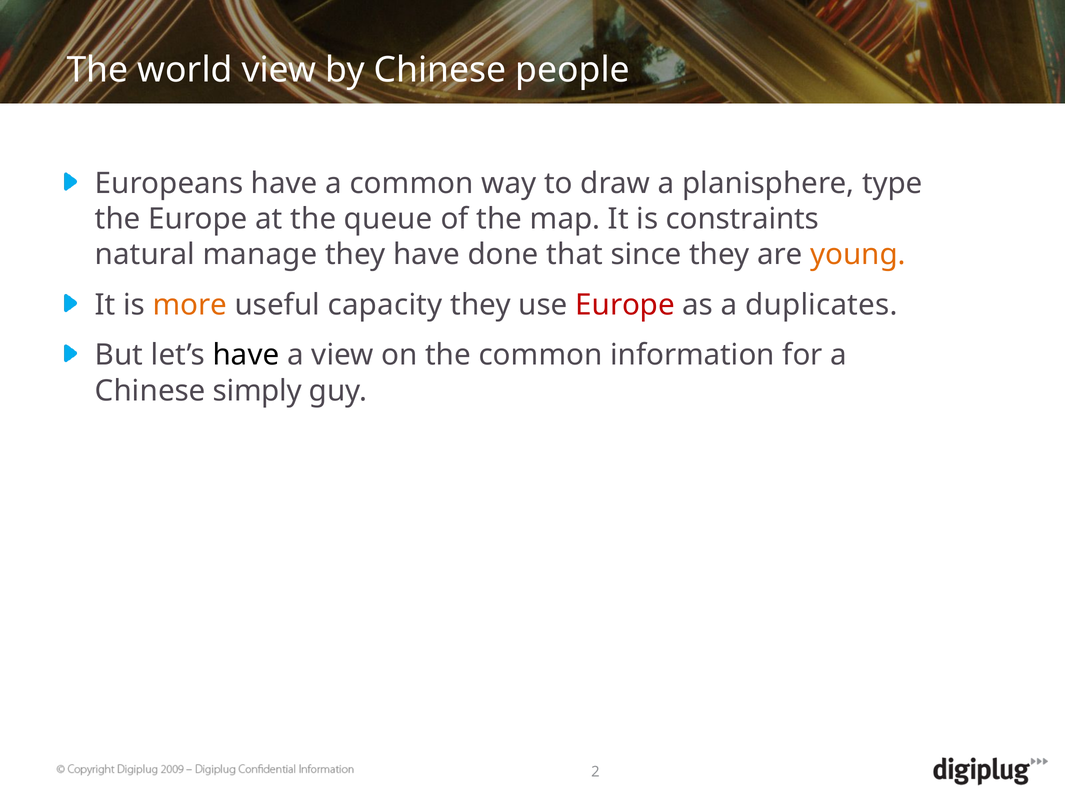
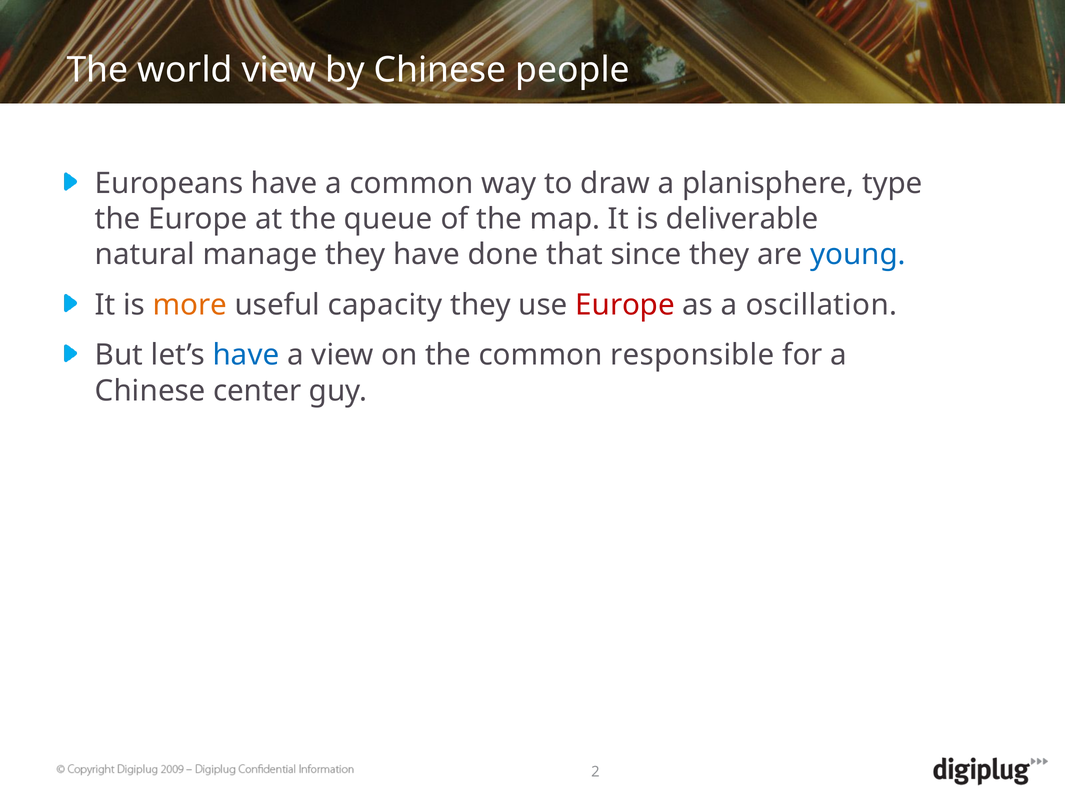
constraints: constraints -> deliverable
young colour: orange -> blue
duplicates: duplicates -> oscillation
have at (246, 355) colour: black -> blue
information: information -> responsible
simply: simply -> center
